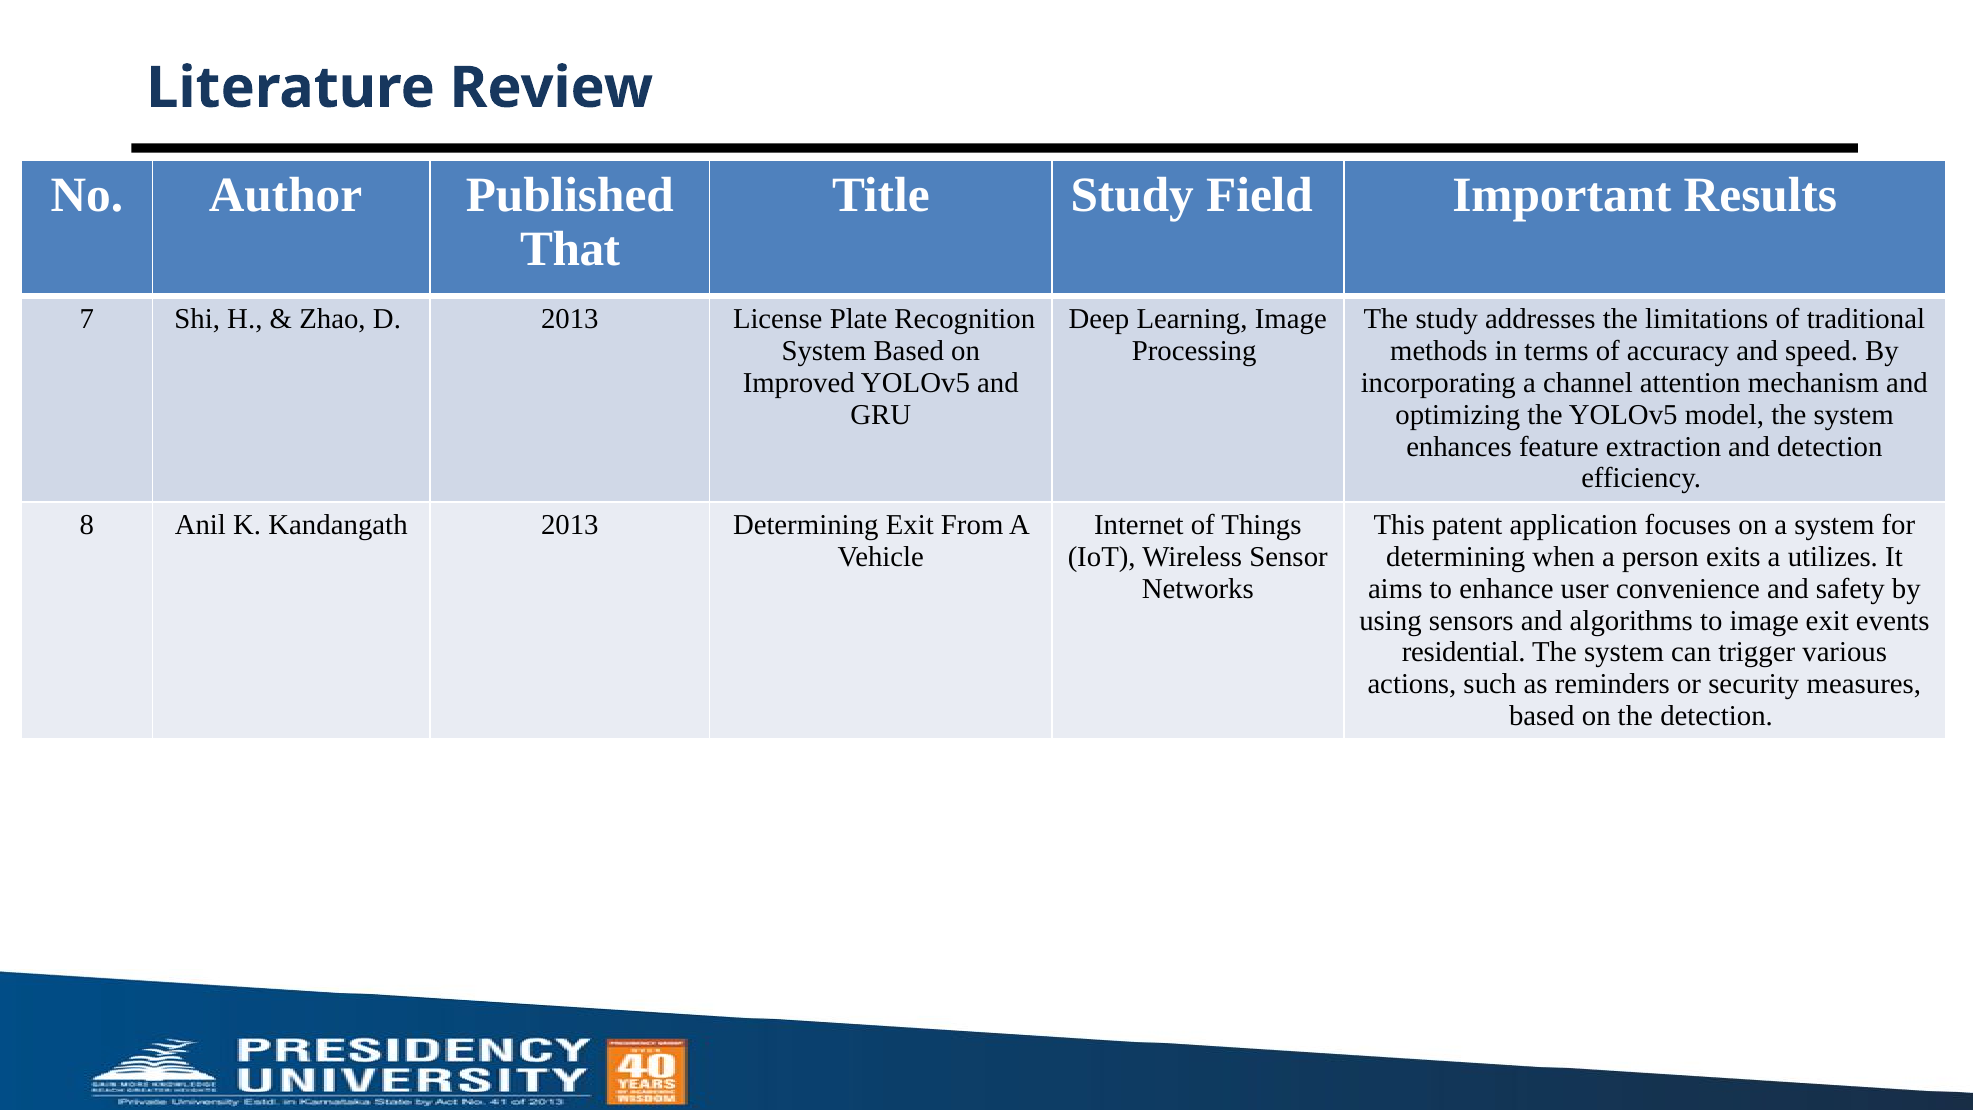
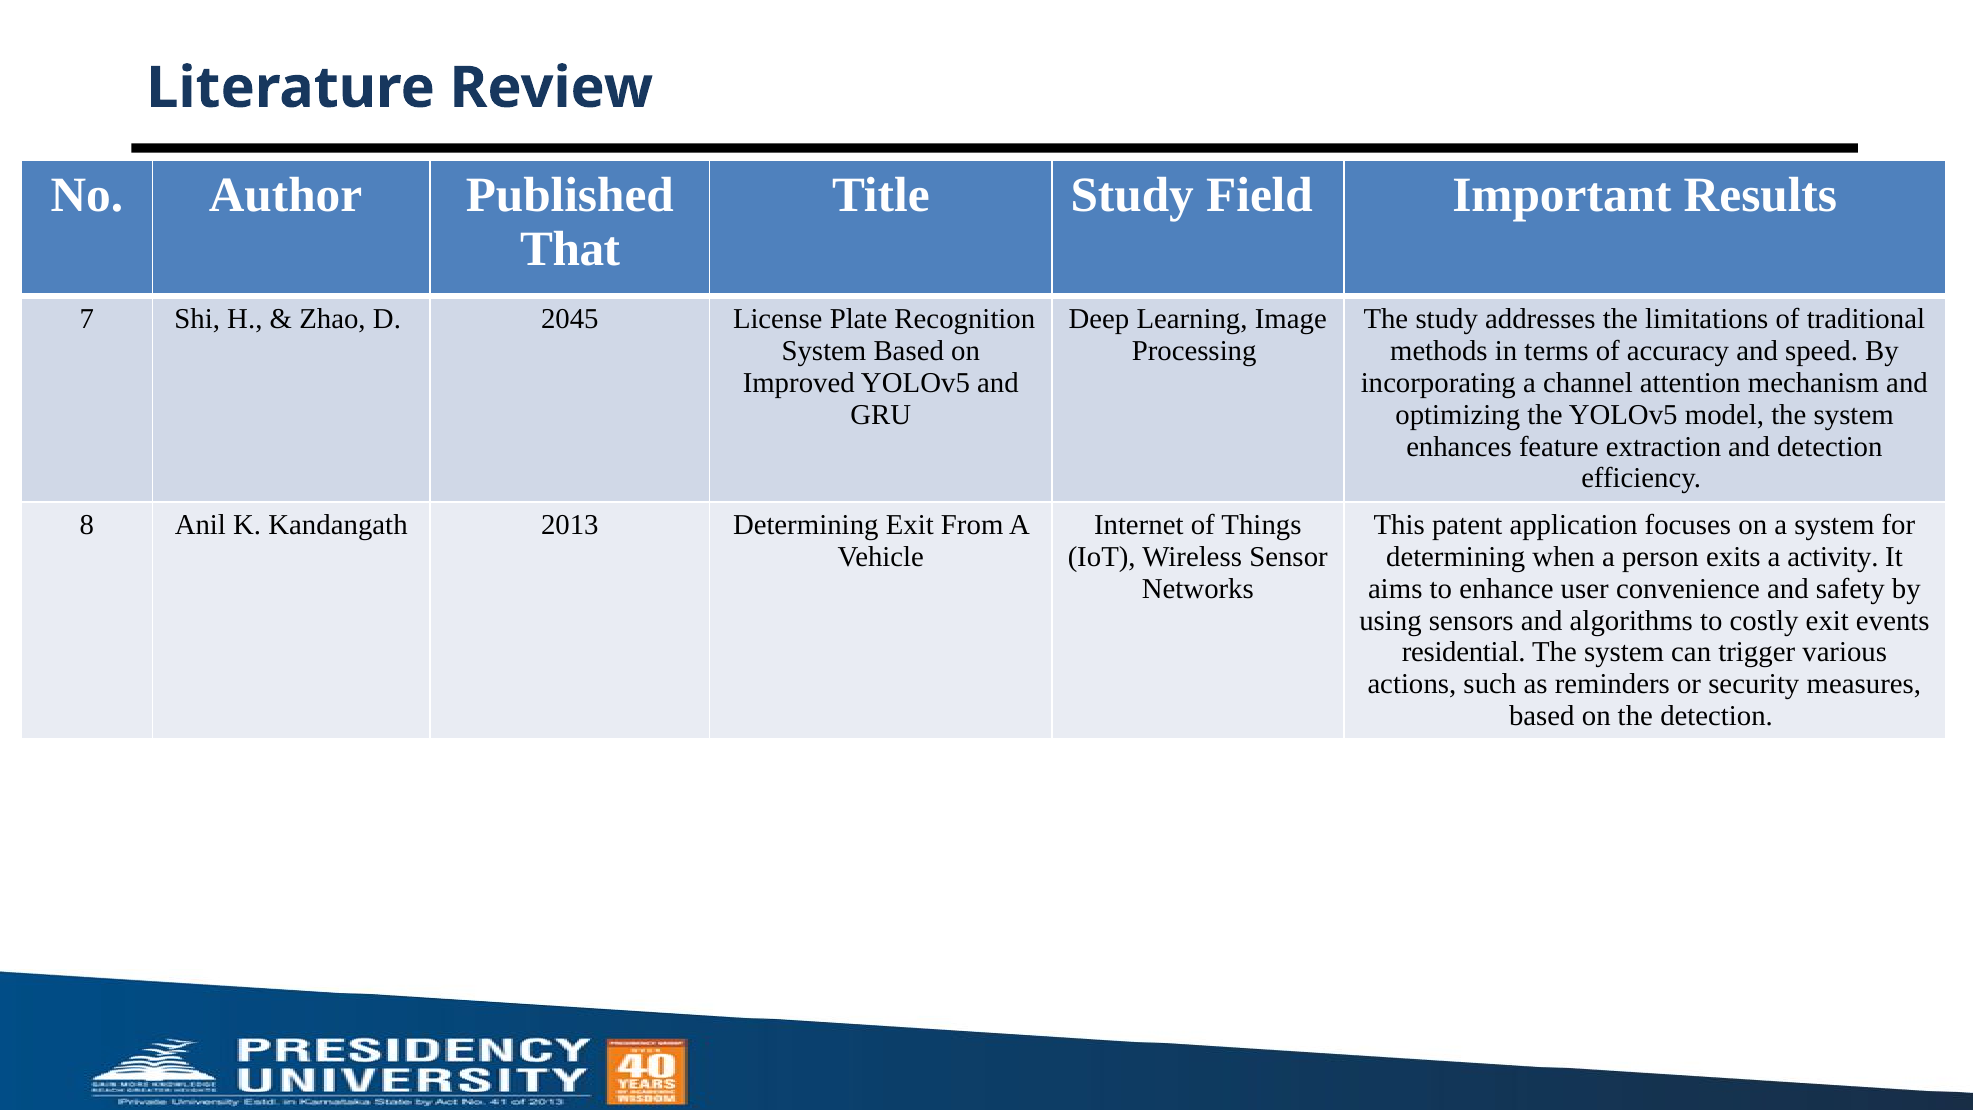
D 2013: 2013 -> 2045
utilizes: utilizes -> activity
to image: image -> costly
